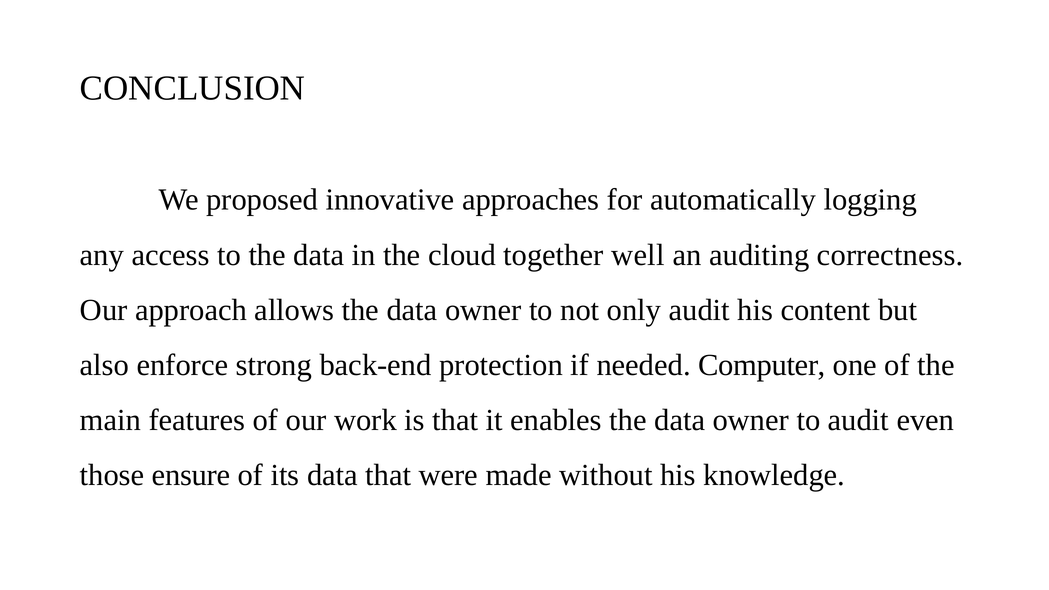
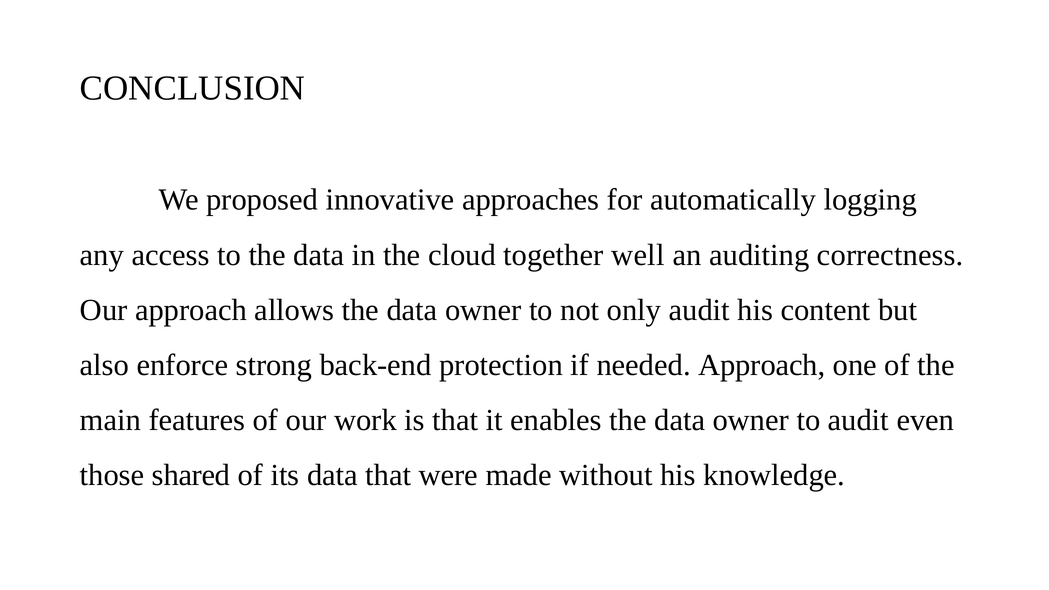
needed Computer: Computer -> Approach
ensure: ensure -> shared
